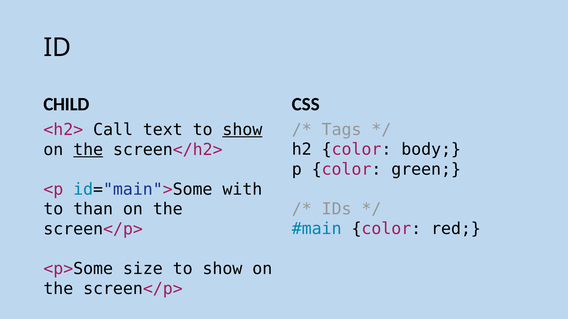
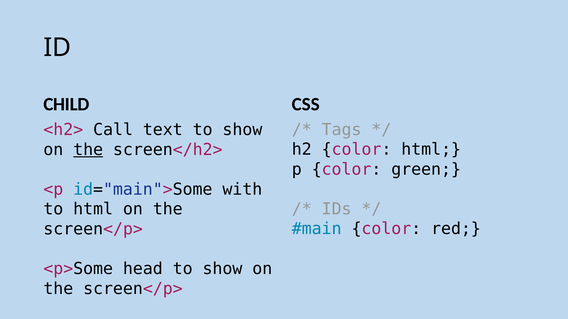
show at (242, 130) underline: present -> none
color body: body -> html
to than: than -> html
size: size -> head
